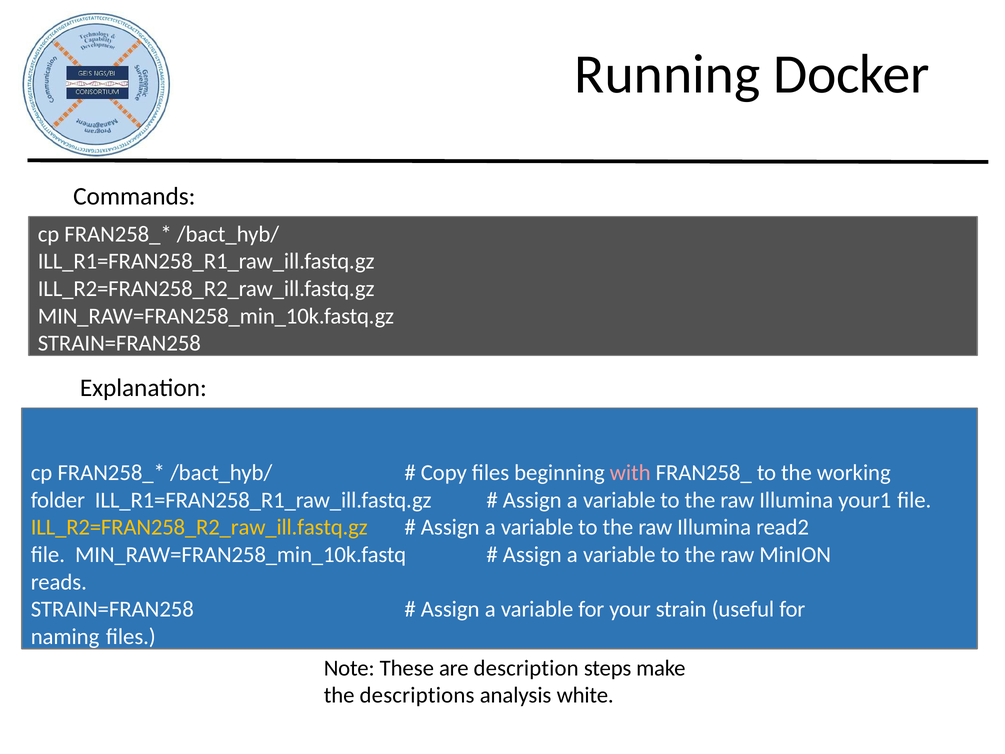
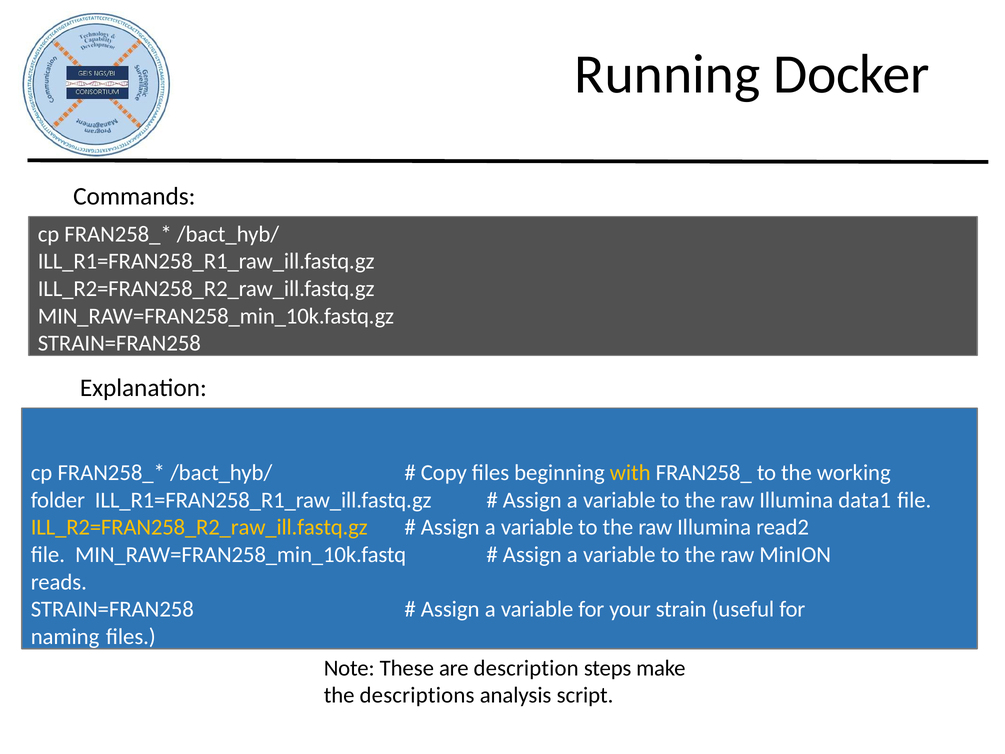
with colour: pink -> yellow
your1: your1 -> data1
white: white -> script
